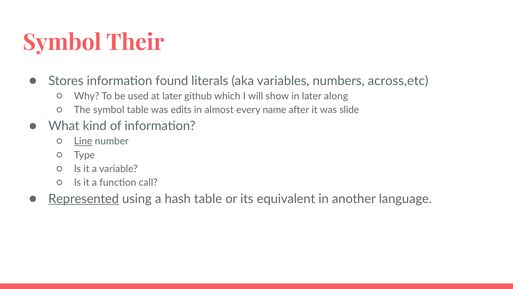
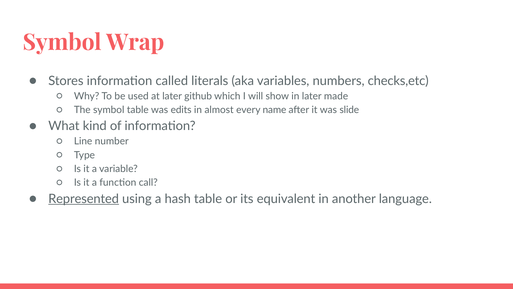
Their: Their -> Wrap
found: found -> called
across,etc: across,etc -> checks,etc
along: along -> made
Line underline: present -> none
